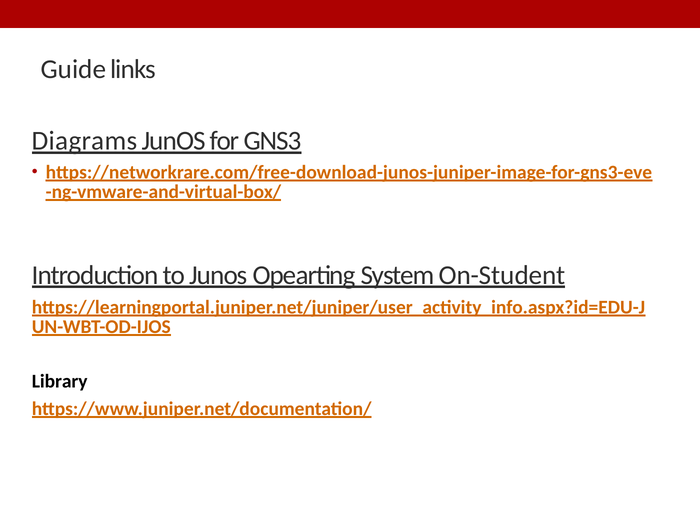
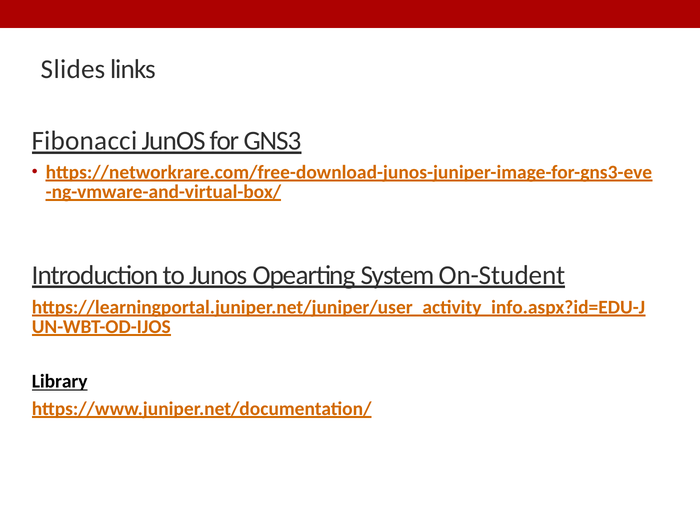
Guide: Guide -> Slides
Diagrams: Diagrams -> Fibonacci
Library underline: none -> present
